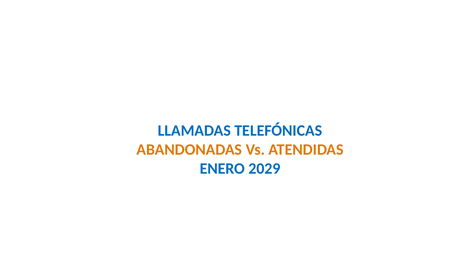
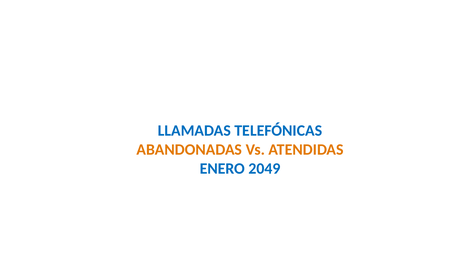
2029: 2029 -> 2049
